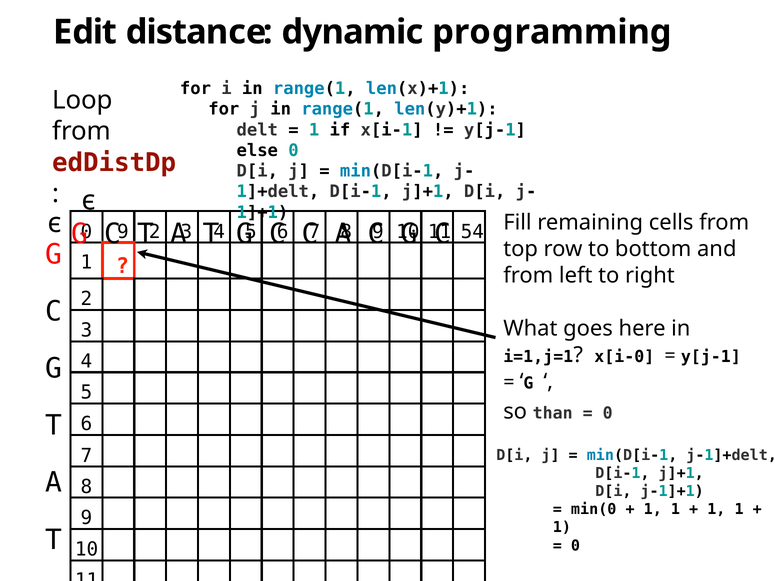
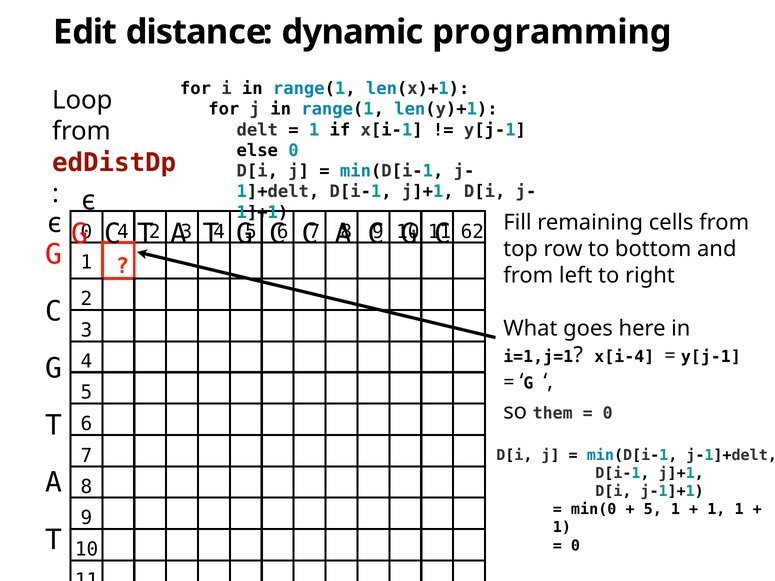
9 at (123, 232): 9 -> 4
54: 54 -> 62
x[i-0: x[i-0 -> x[i-4
than: than -> them
1 at (653, 510): 1 -> 5
